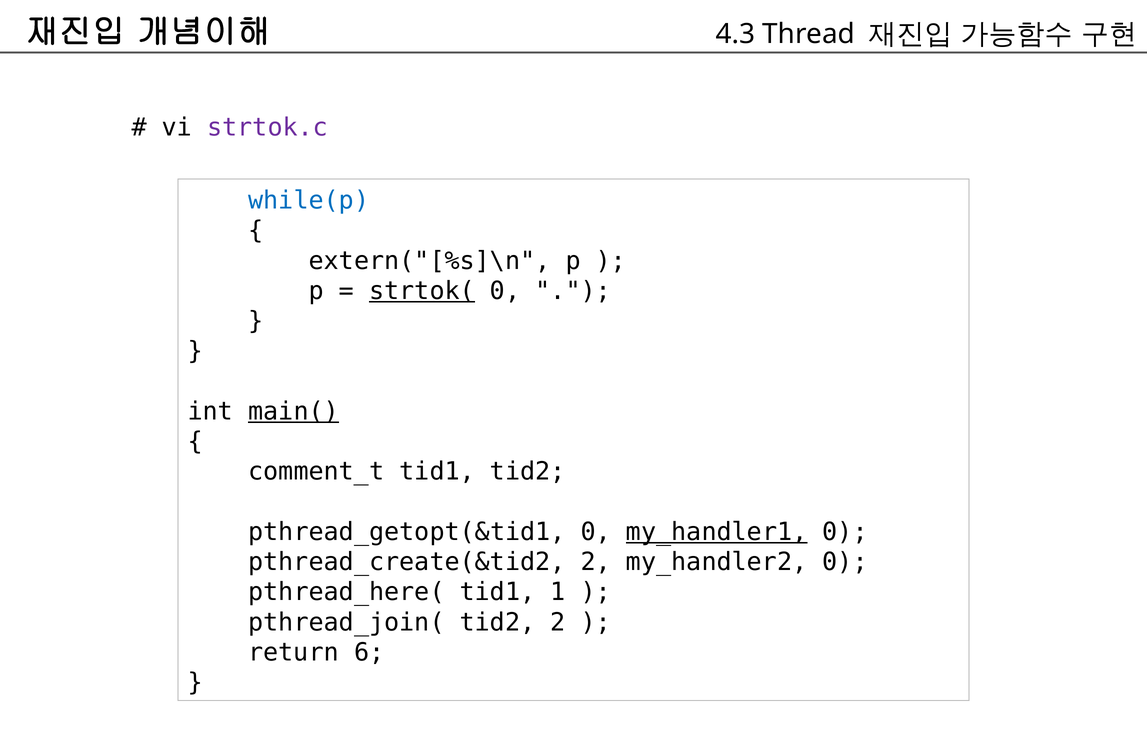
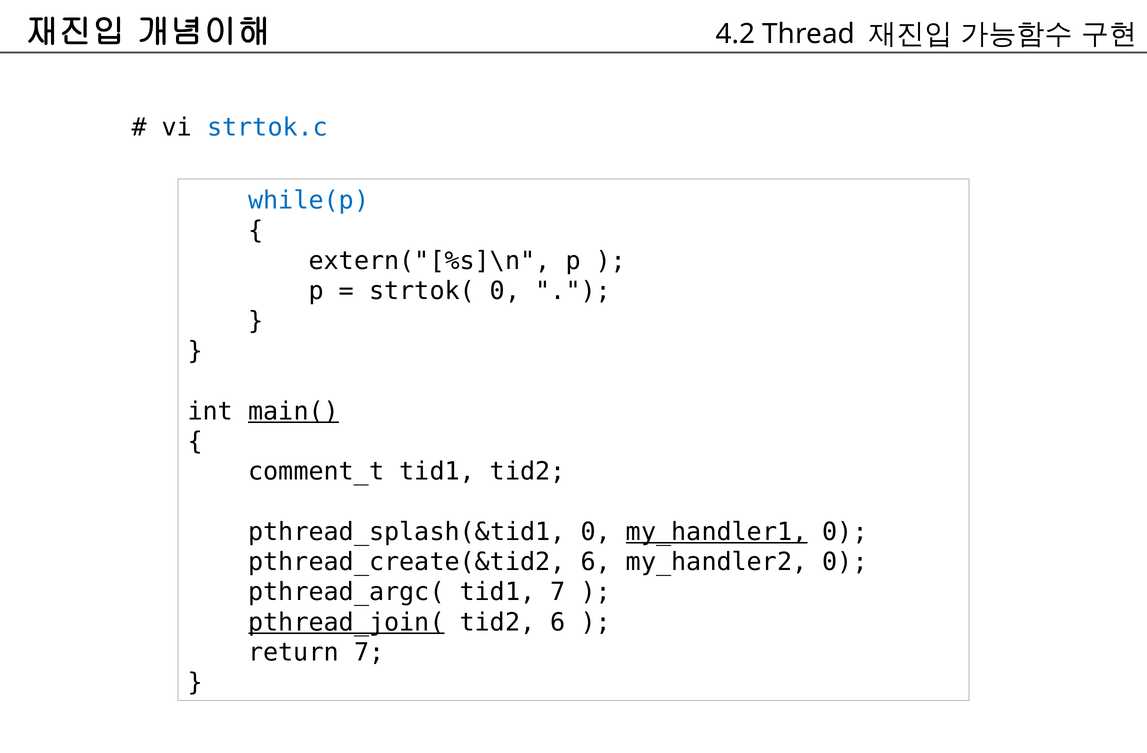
4.3: 4.3 -> 4.2
strtok.c colour: purple -> blue
strtok( underline: present -> none
pthread_getopt(&tid1: pthread_getopt(&tid1 -> pthread_splash(&tid1
pthread_create(&tid2 2: 2 -> 6
pthread_here(: pthread_here( -> pthread_argc(
tid1 1: 1 -> 7
pthread_join( underline: none -> present
tid2 2: 2 -> 6
return 6: 6 -> 7
